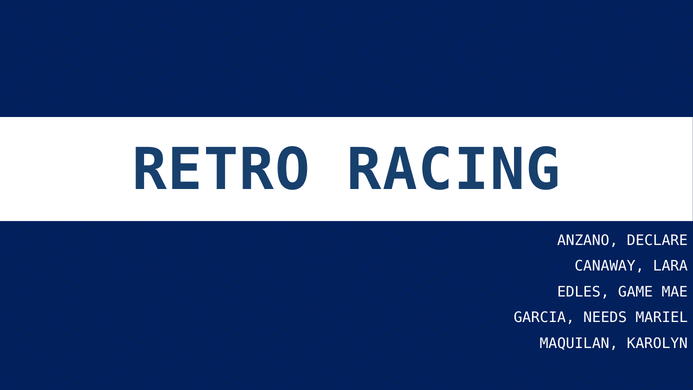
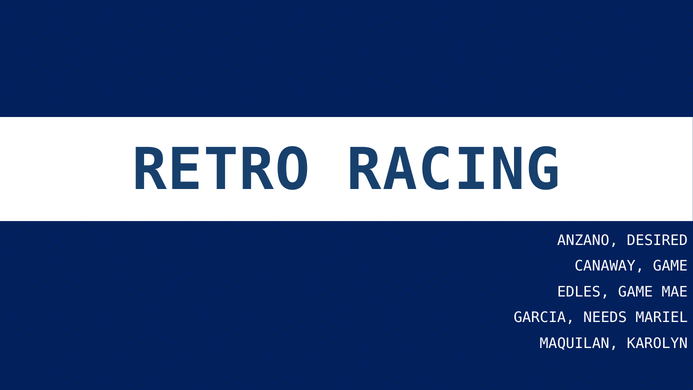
DECLARE: DECLARE -> DESIRED
CANAWAY LARA: LARA -> GAME
